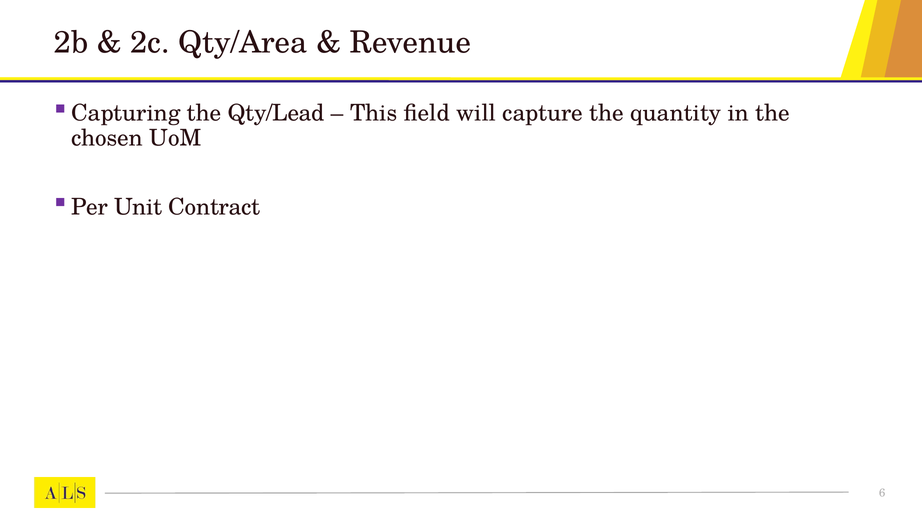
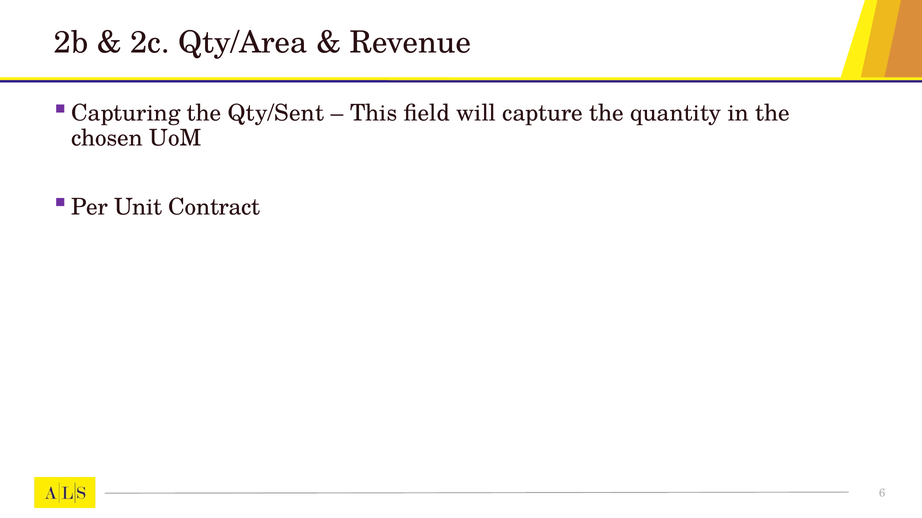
Qty/Lead: Qty/Lead -> Qty/Sent
